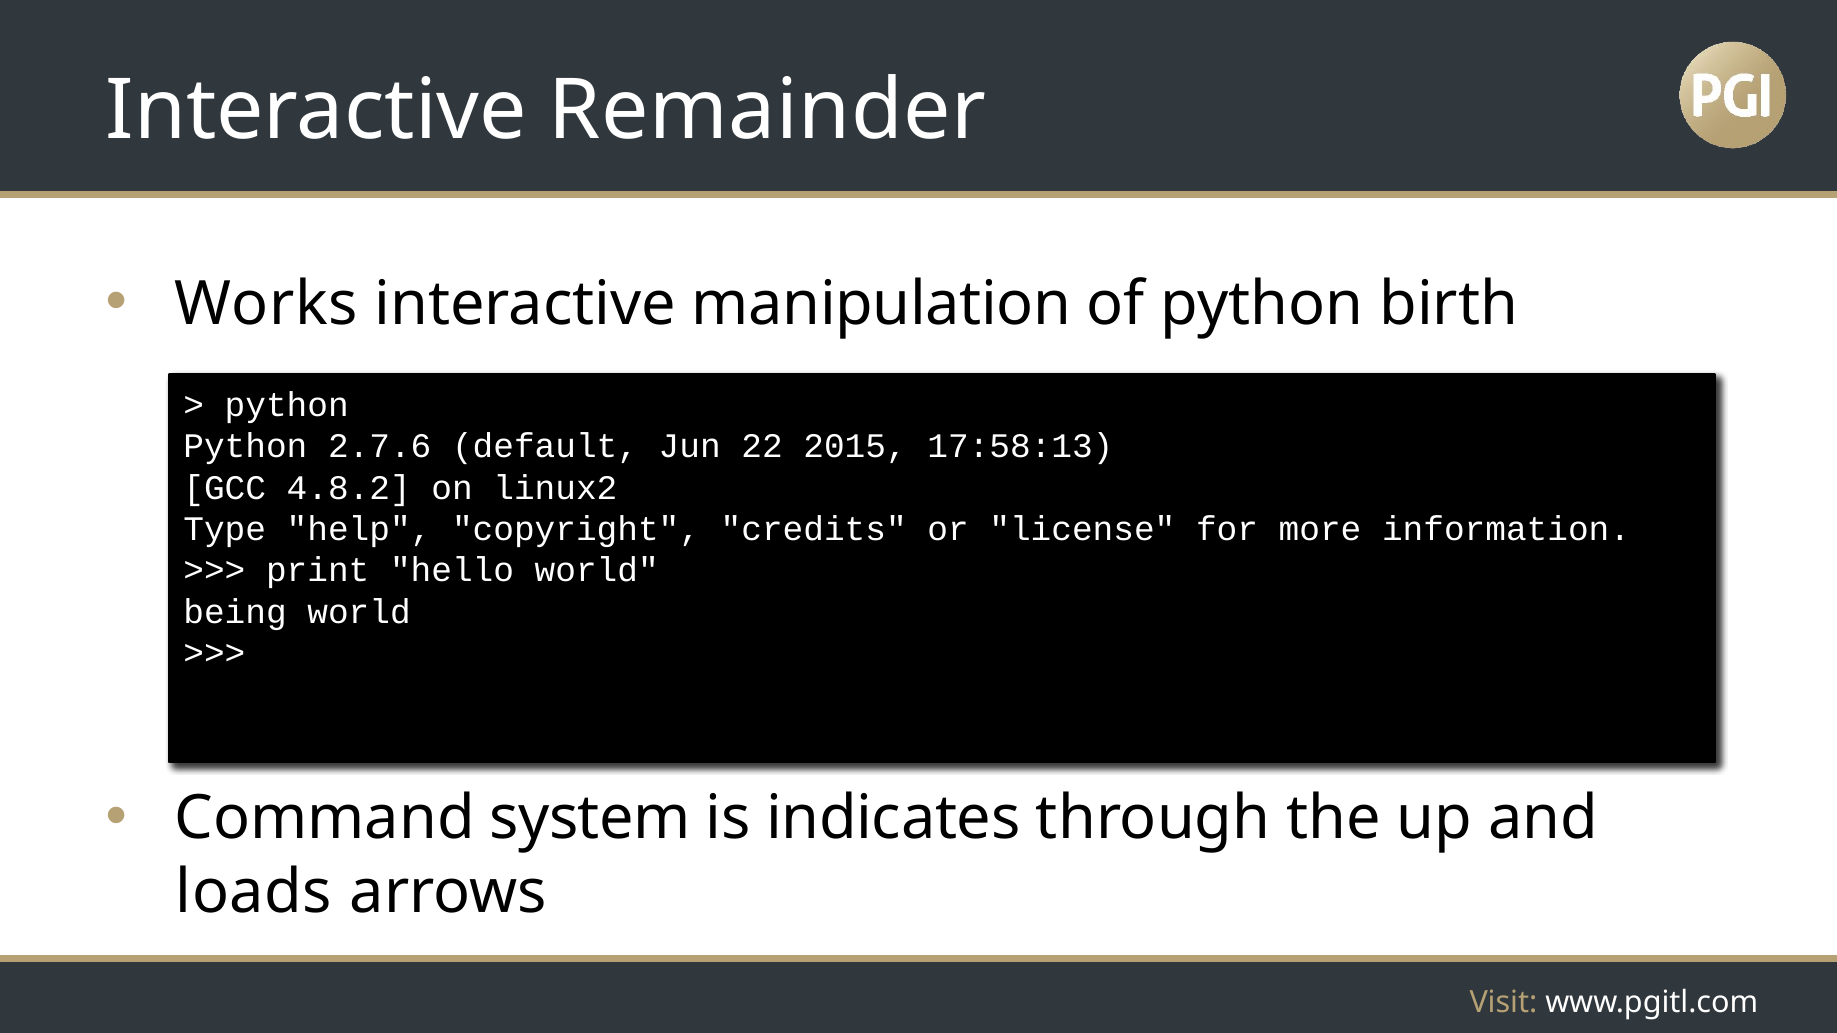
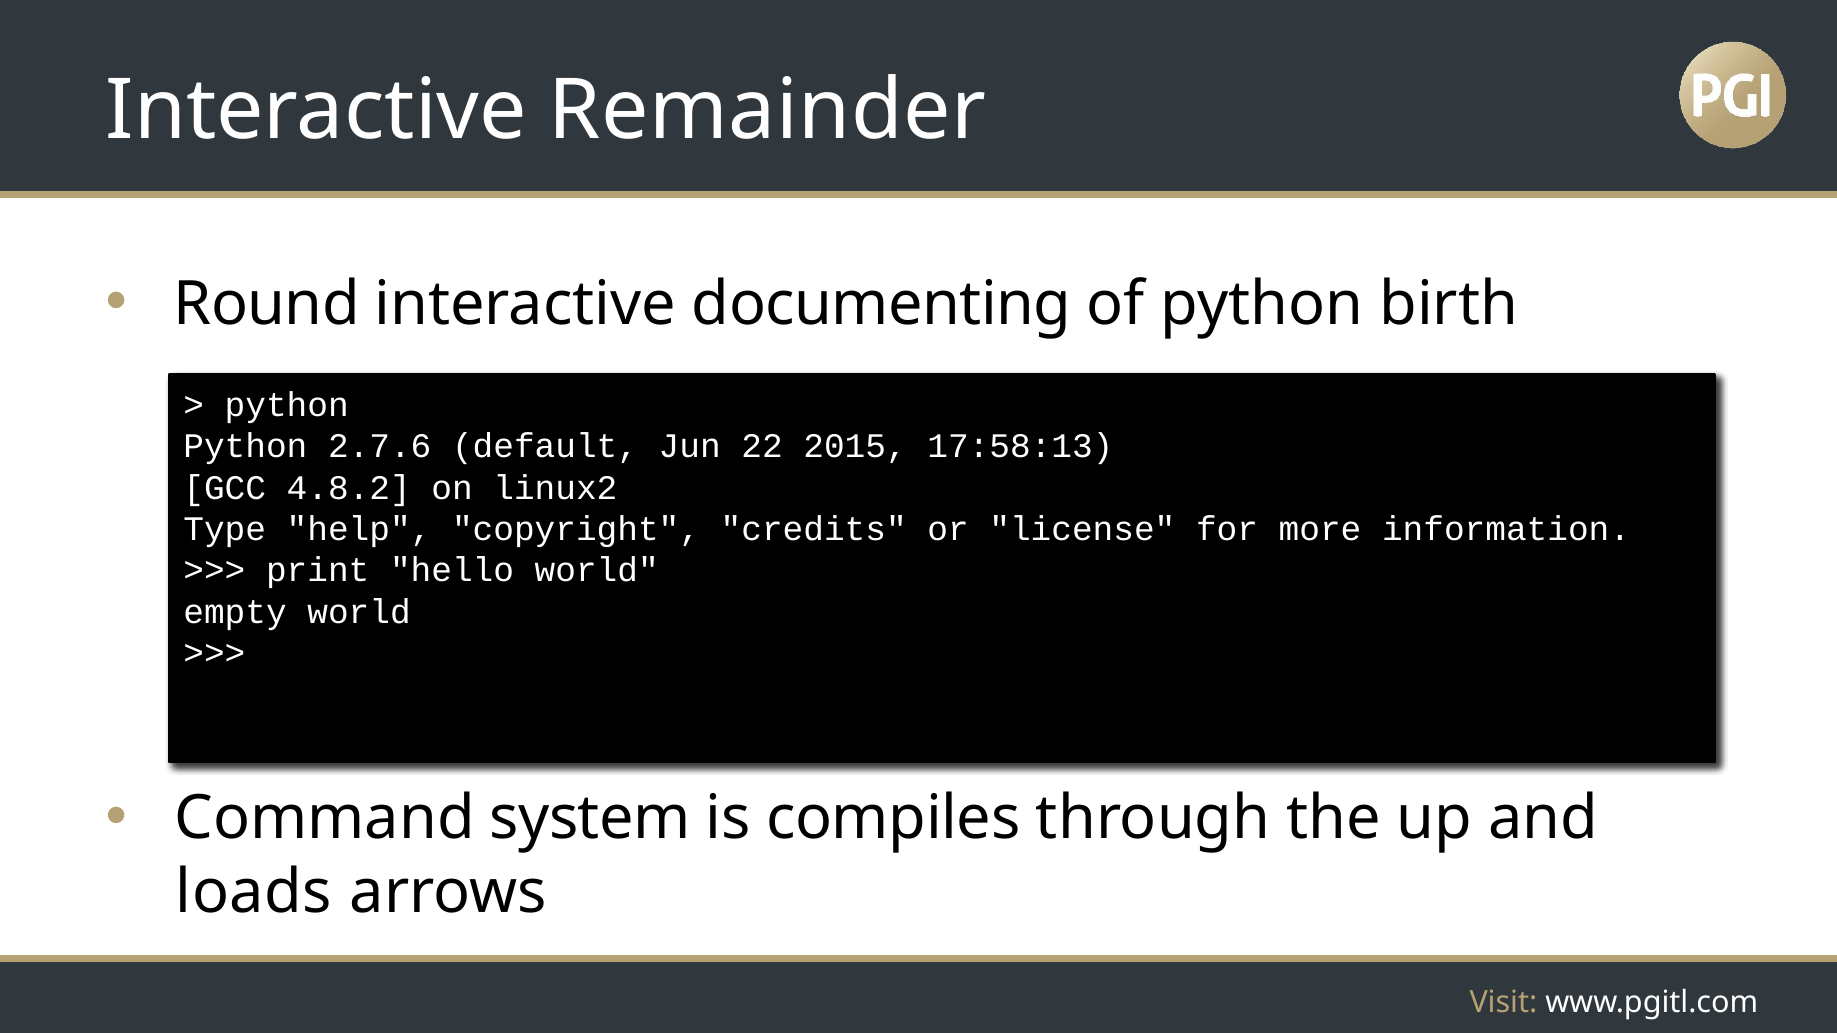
Works: Works -> Round
manipulation: manipulation -> documenting
being: being -> empty
indicates: indicates -> compiles
